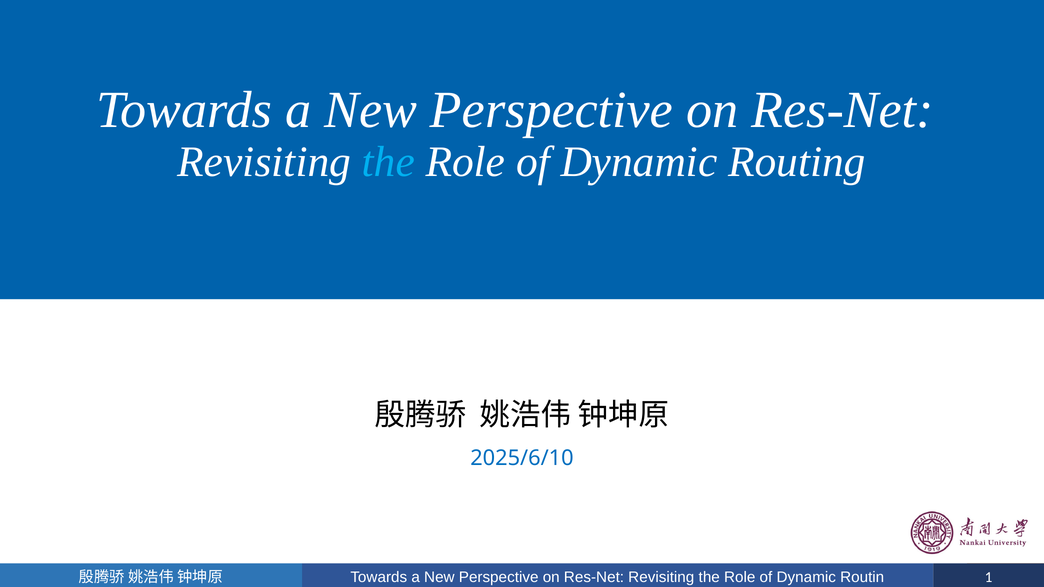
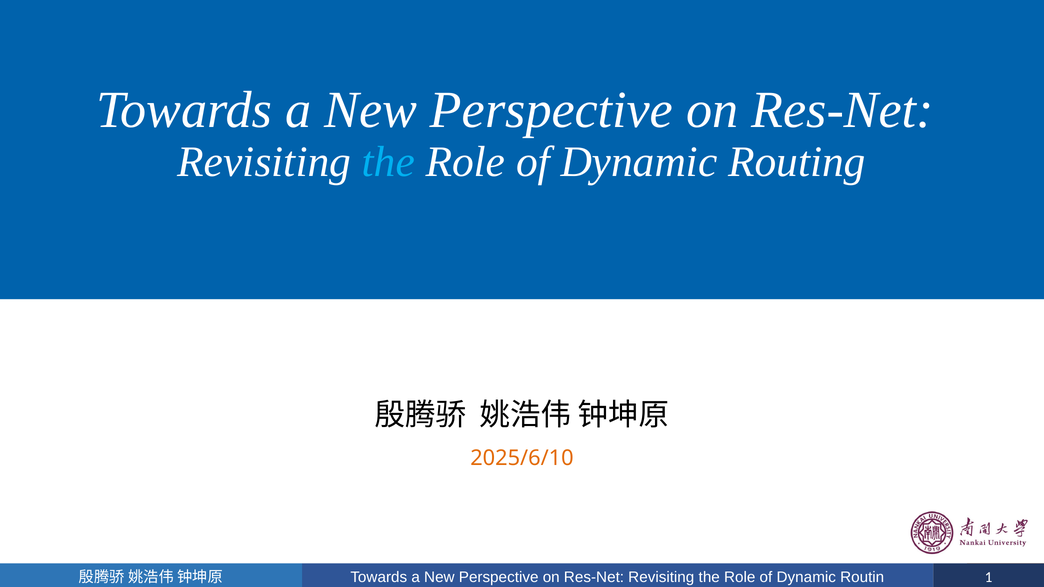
2025/6/10 colour: blue -> orange
